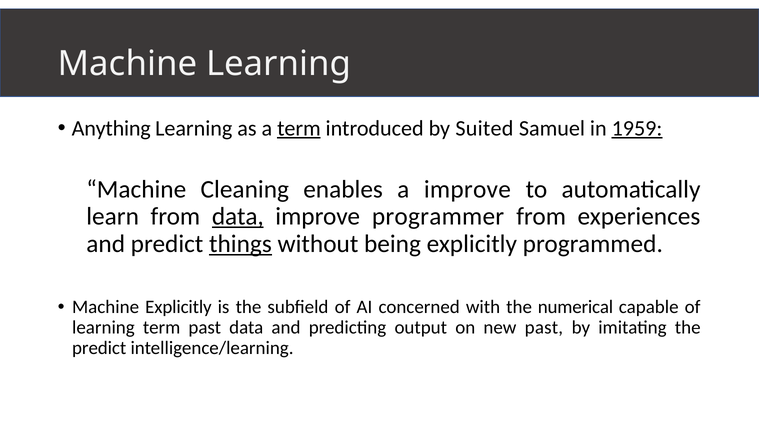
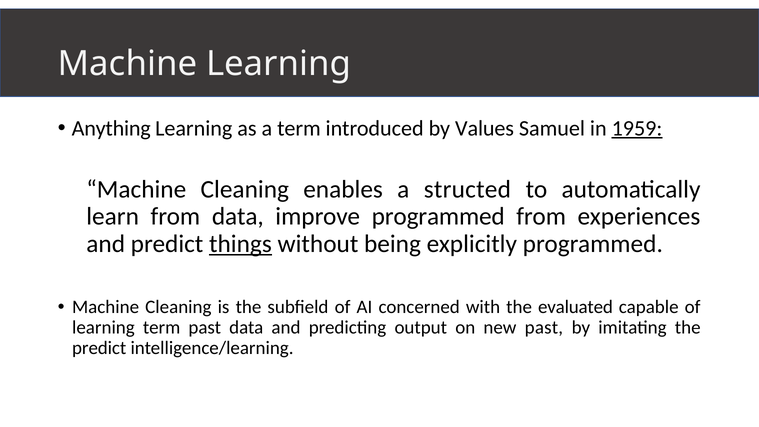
term at (299, 128) underline: present -> none
Suited: Suited -> Values
a improve: improve -> structed
data at (238, 216) underline: present -> none
improve programmer: programmer -> programmed
Explicitly at (178, 307): Explicitly -> Cleaning
numerical: numerical -> evaluated
